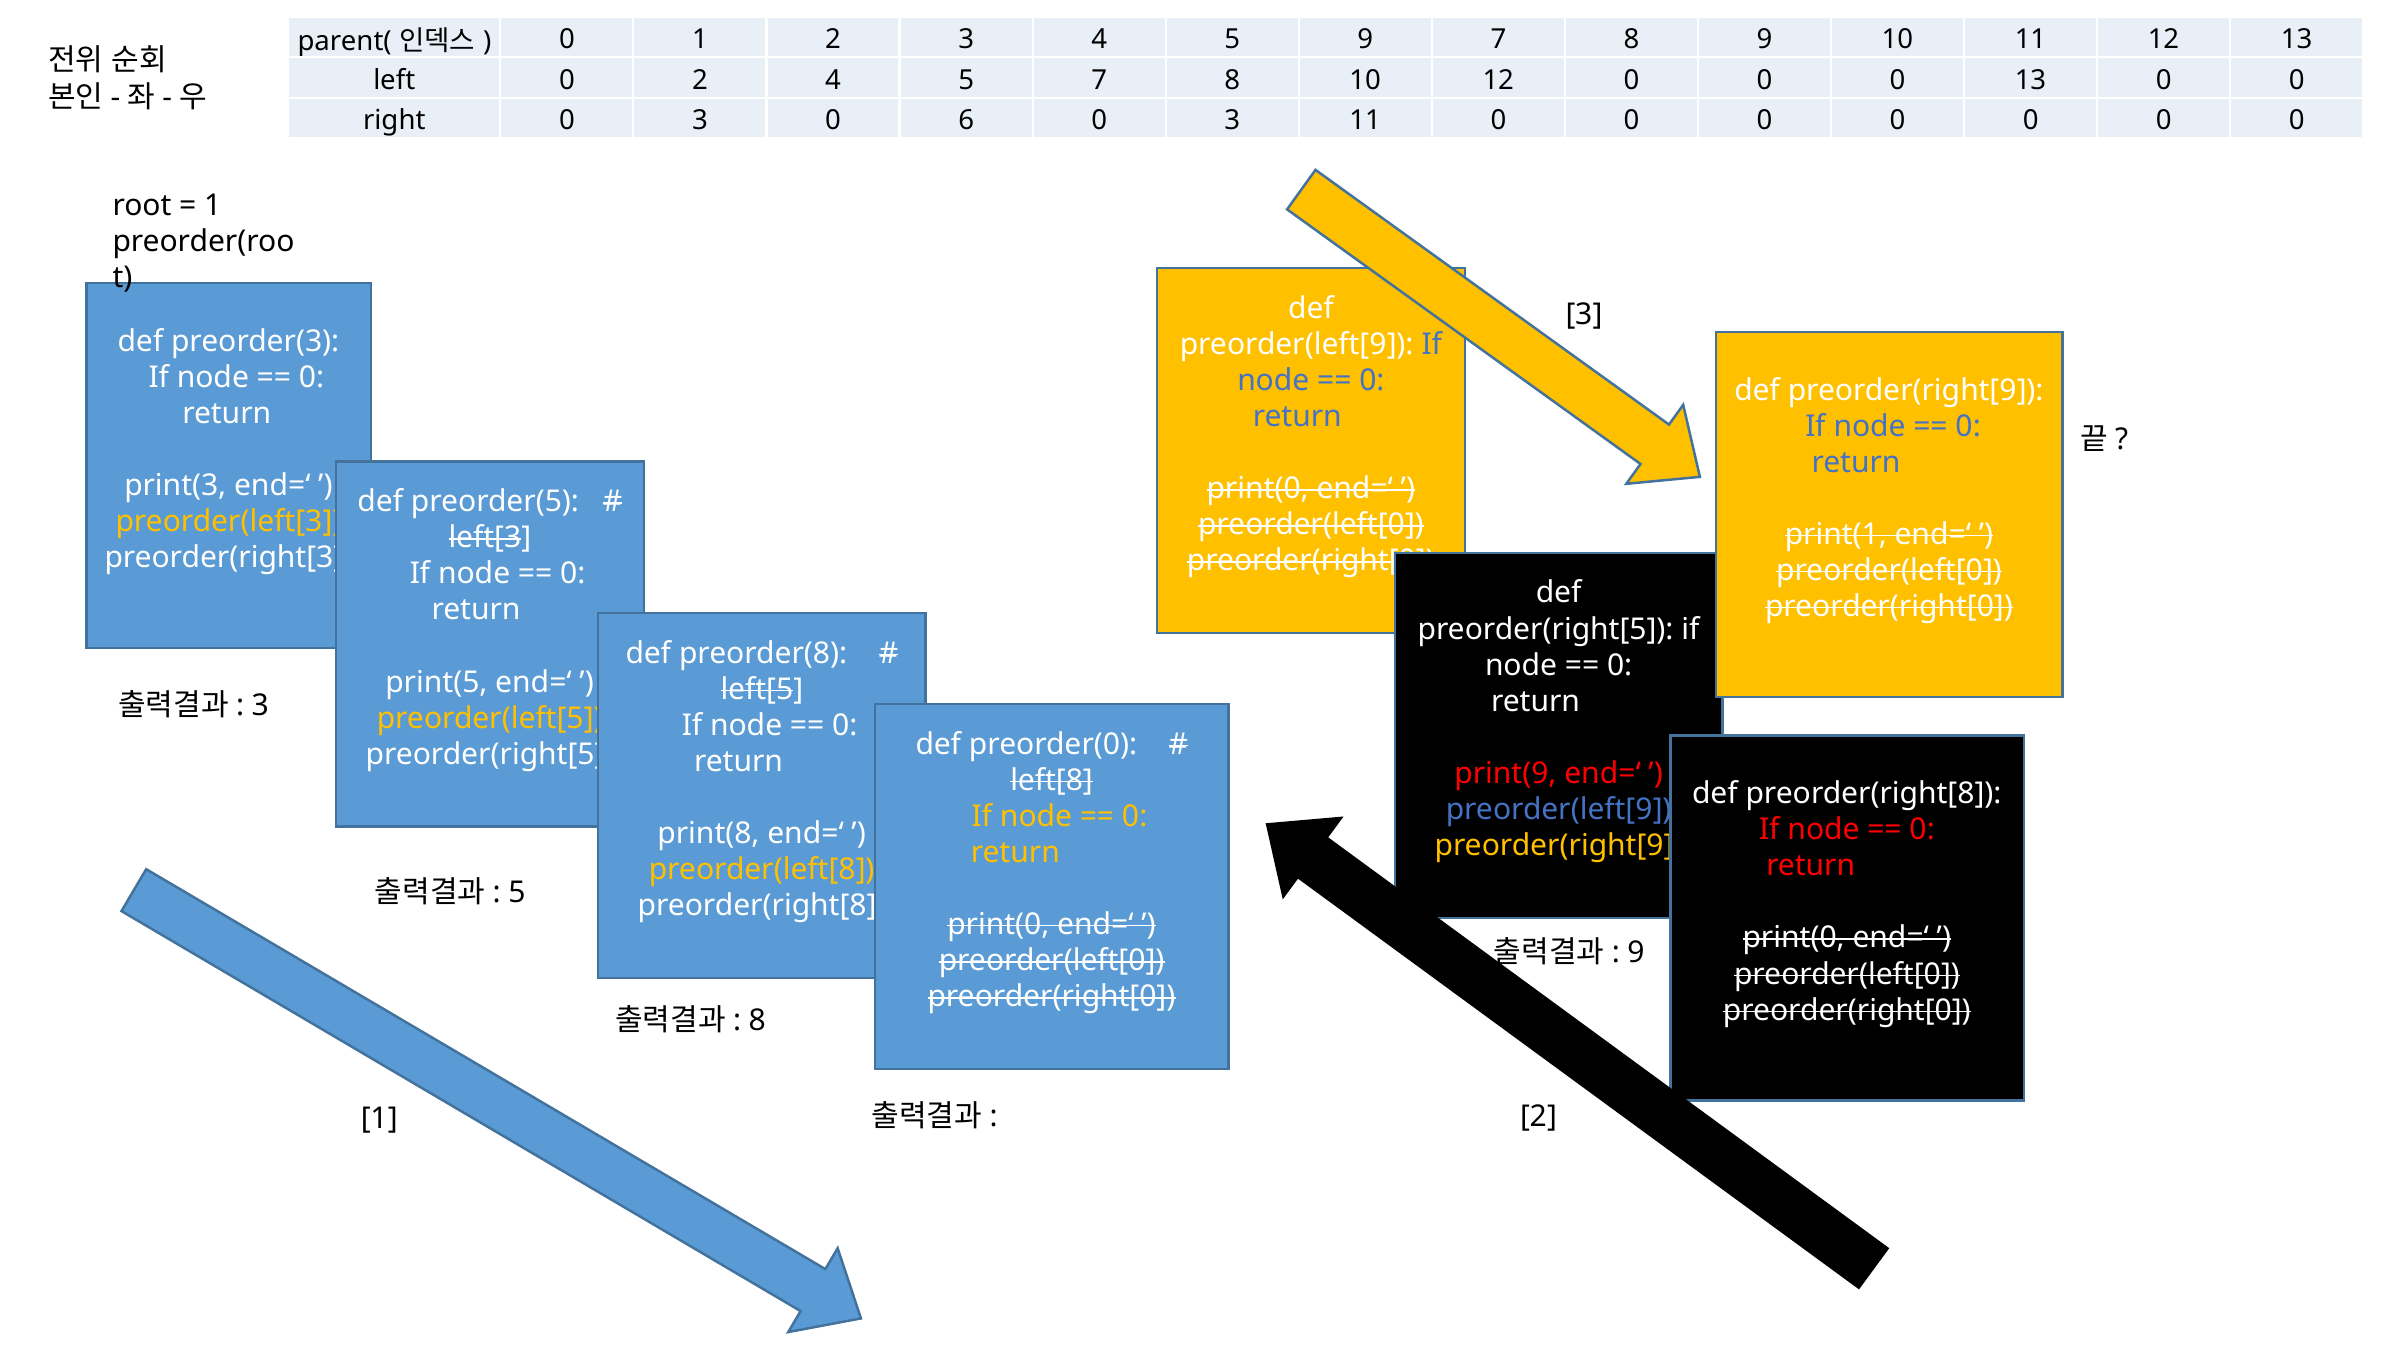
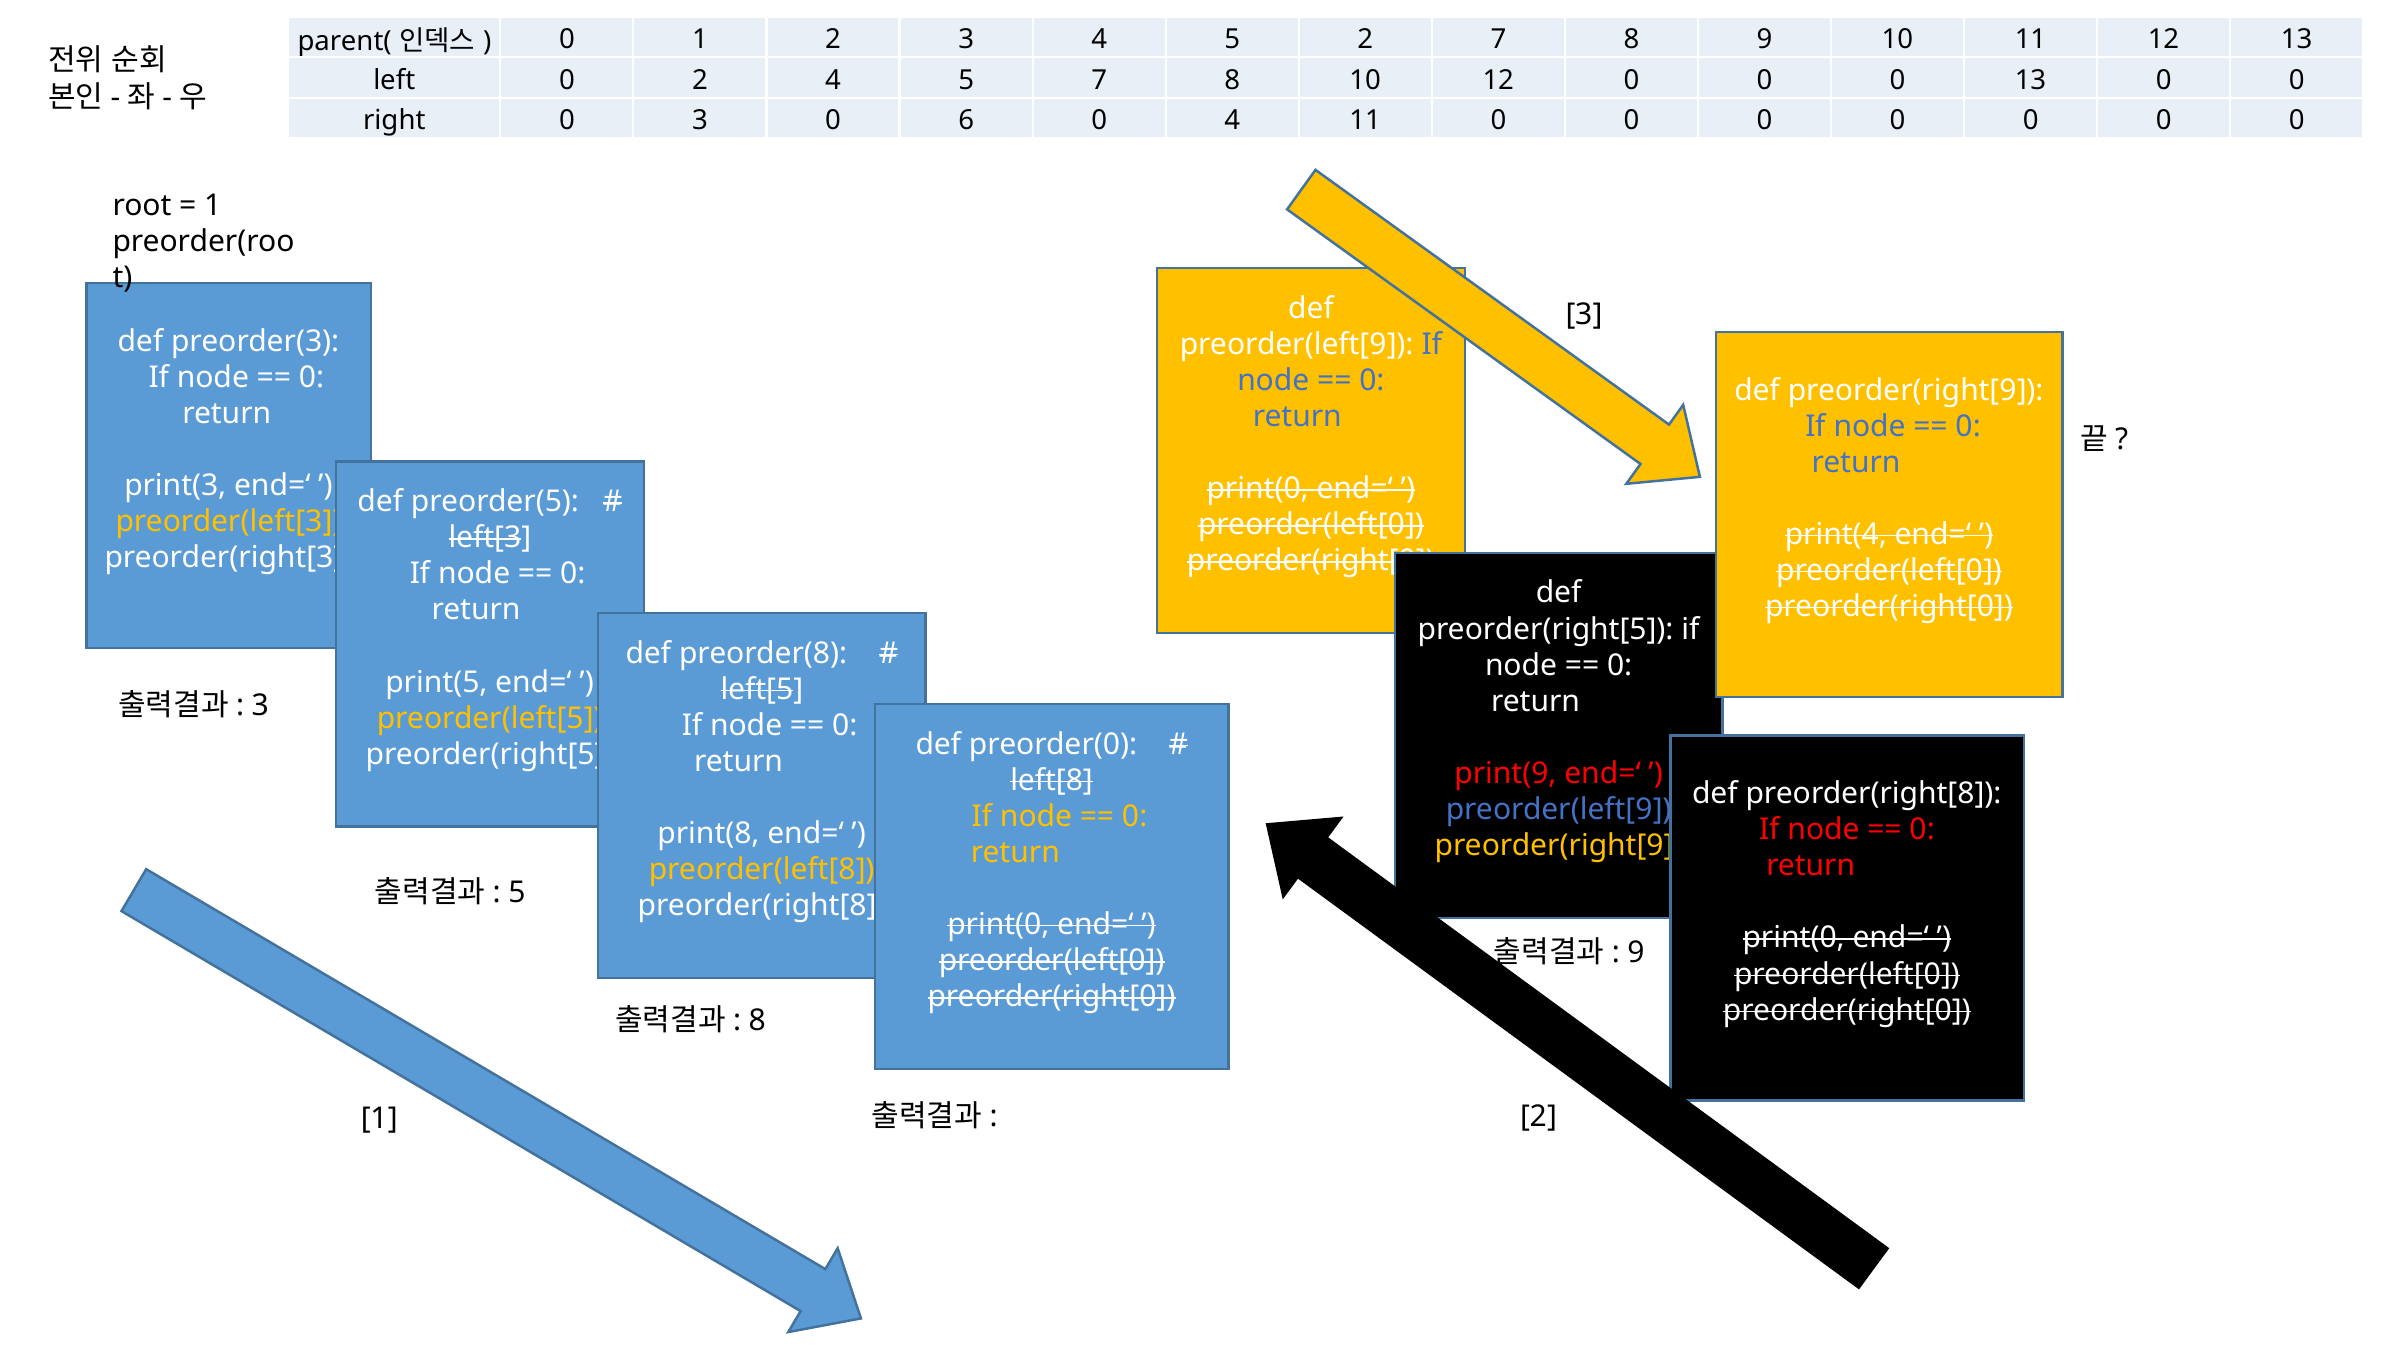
5 9: 9 -> 2
6 0 3: 3 -> 4
print(1: print(1 -> print(4
